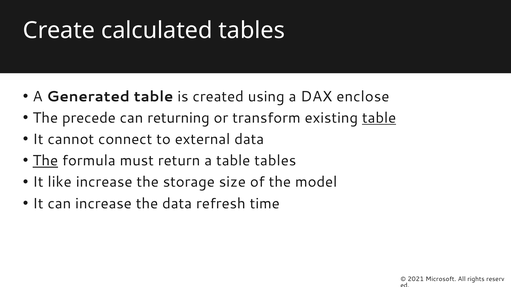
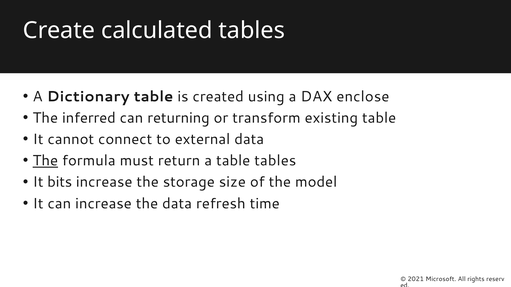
Generated: Generated -> Dictionary
precede: precede -> inferred
table at (379, 118) underline: present -> none
like: like -> bits
